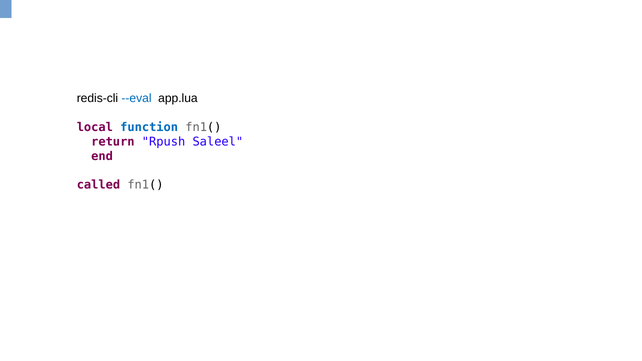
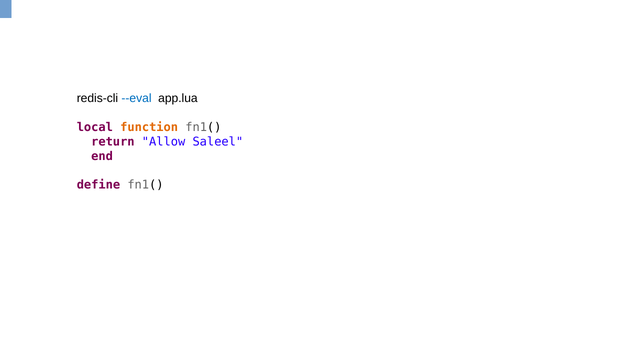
function colour: blue -> orange
Rpush: Rpush -> Allow
called: called -> define
